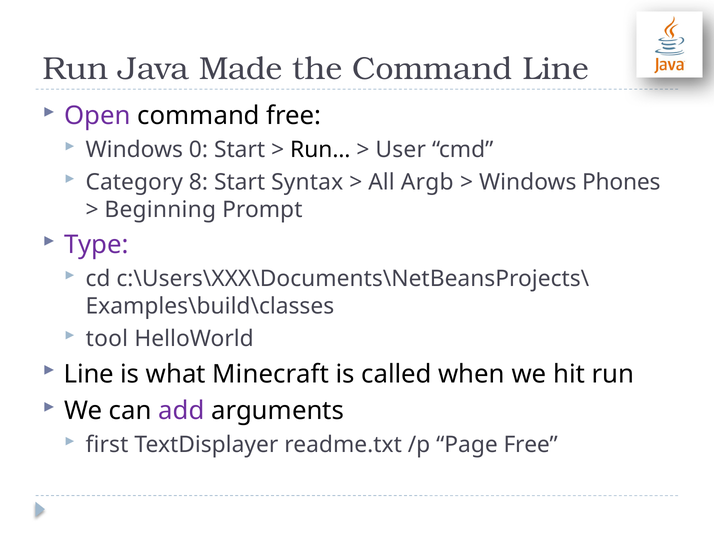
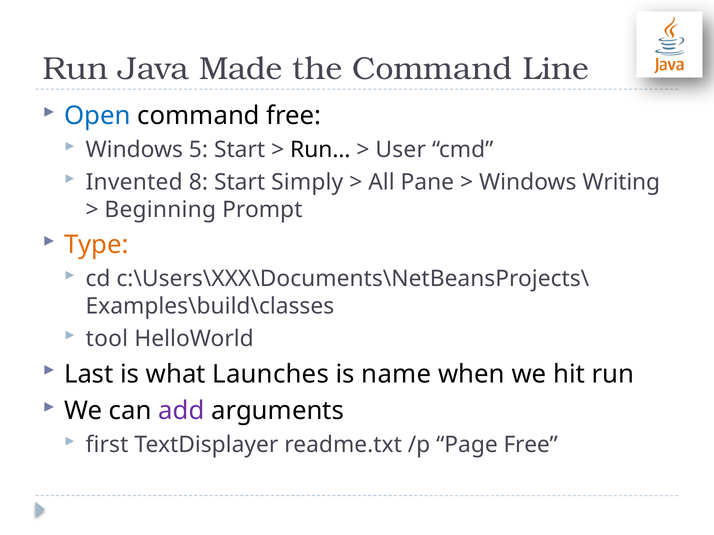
Open colour: purple -> blue
0: 0 -> 5
Category: Category -> Invented
Syntax: Syntax -> Simply
Argb: Argb -> Pane
Phones: Phones -> Writing
Type colour: purple -> orange
Line at (89, 374): Line -> Last
Minecraft: Minecraft -> Launches
called: called -> name
